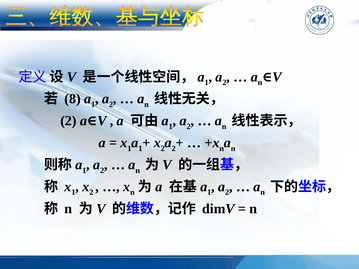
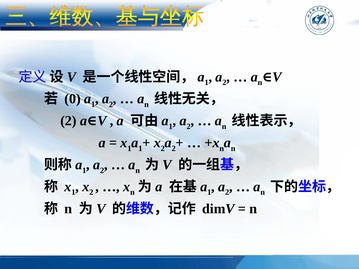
8: 8 -> 0
